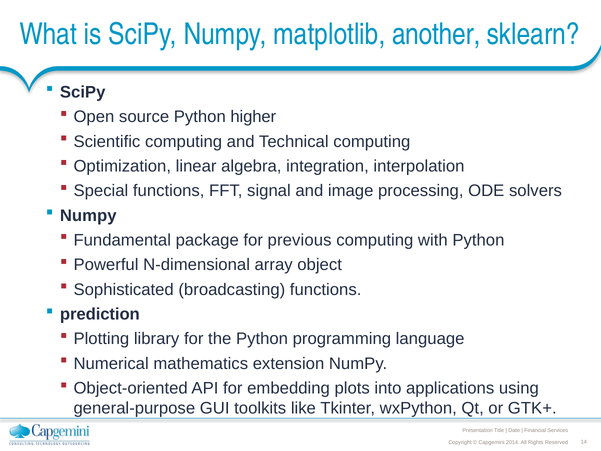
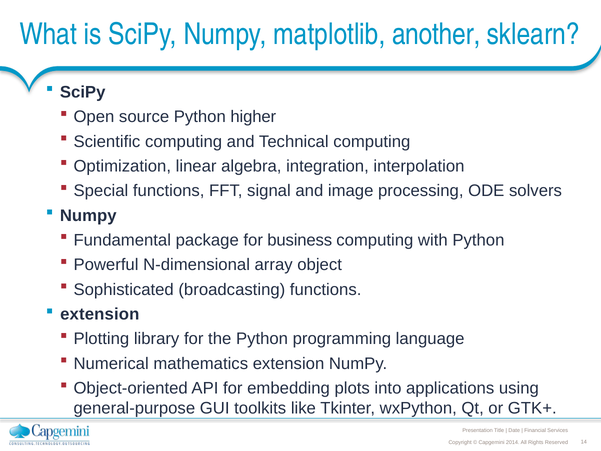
previous: previous -> business
prediction at (100, 314): prediction -> extension
